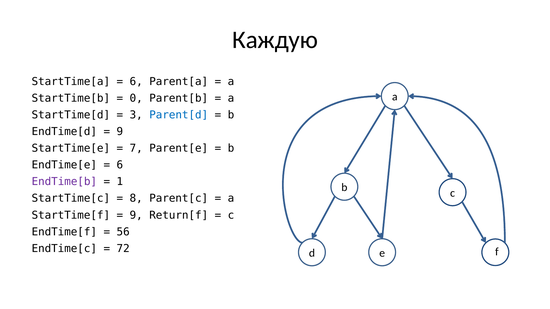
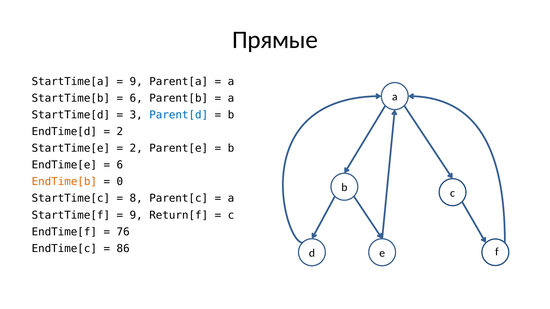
Каждую: Каждую -> Прямые
6 at (136, 82): 6 -> 9
0 at (136, 98): 0 -> 6
9 at (120, 132): 9 -> 2
7 at (136, 148): 7 -> 2
EndTime[b colour: purple -> orange
1: 1 -> 0
56: 56 -> 76
72: 72 -> 86
